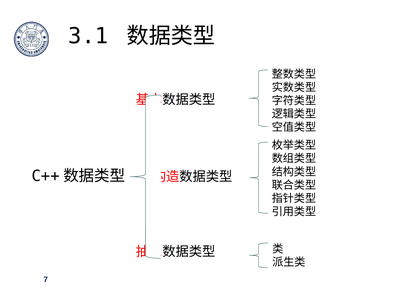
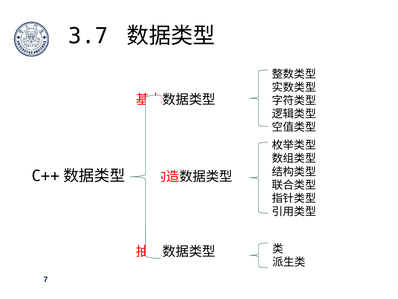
3.1: 3.1 -> 3.7
